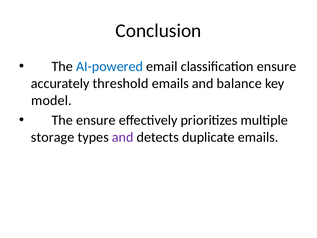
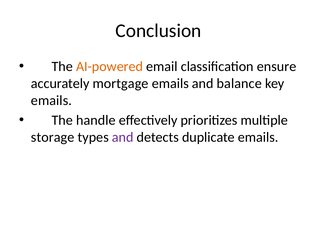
AI-powered colour: blue -> orange
threshold: threshold -> mortgage
model at (51, 100): model -> emails
ensure at (96, 120): ensure -> handle
